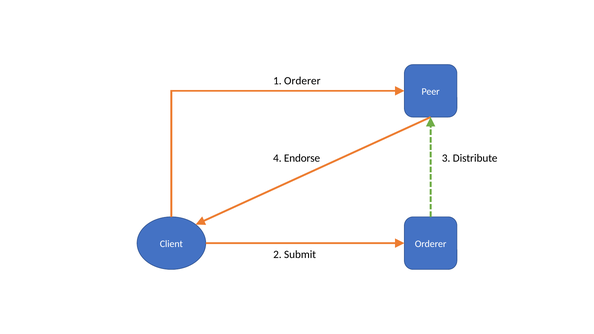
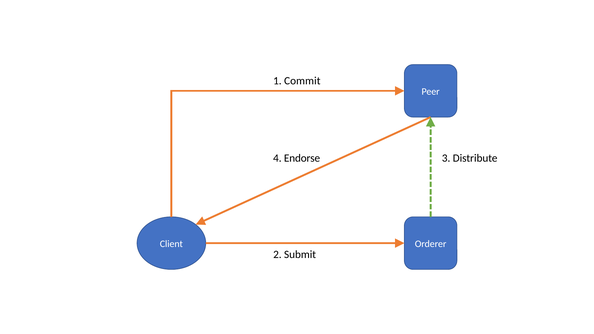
1 Orderer: Orderer -> Commit
